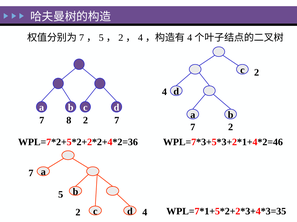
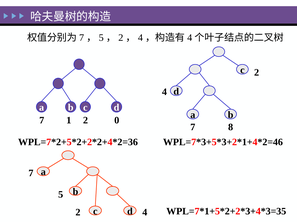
8: 8 -> 1
2 7: 7 -> 0
7 2: 2 -> 8
